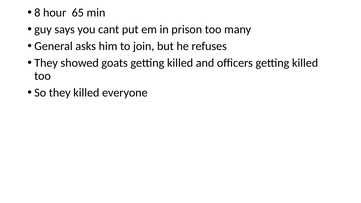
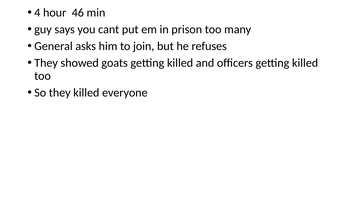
8: 8 -> 4
65: 65 -> 46
